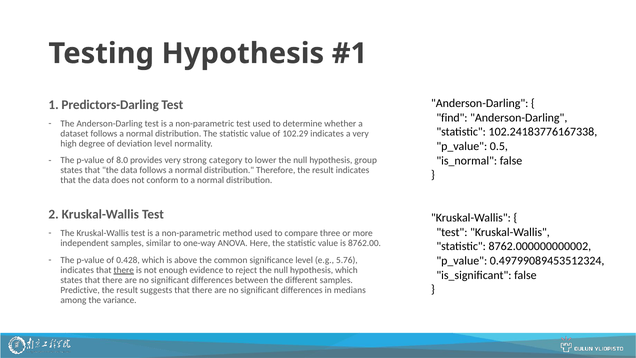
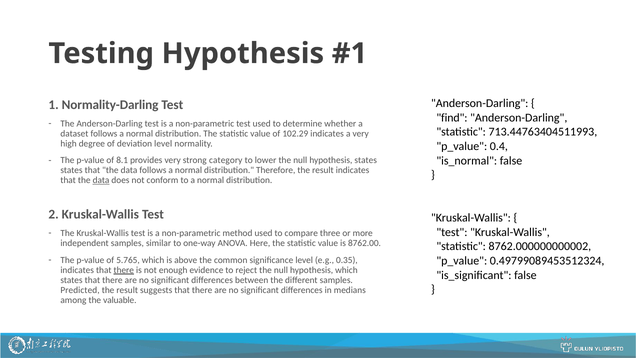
Predictors-Darling: Predictors-Darling -> Normality-Darling
102.24183776167338: 102.24183776167338 -> 713.44763404511993
0.5: 0.5 -> 0.4
8.0: 8.0 -> 8.1
hypothesis group: group -> states
data at (101, 180) underline: none -> present
0.428: 0.428 -> 5.765
5.76: 5.76 -> 0.35
Predictive: Predictive -> Predicted
variance: variance -> valuable
